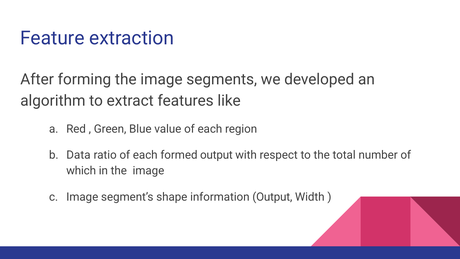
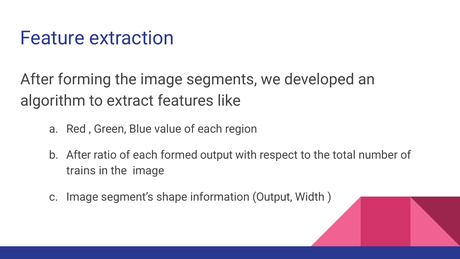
Data at (78, 155): Data -> After
which: which -> trains
